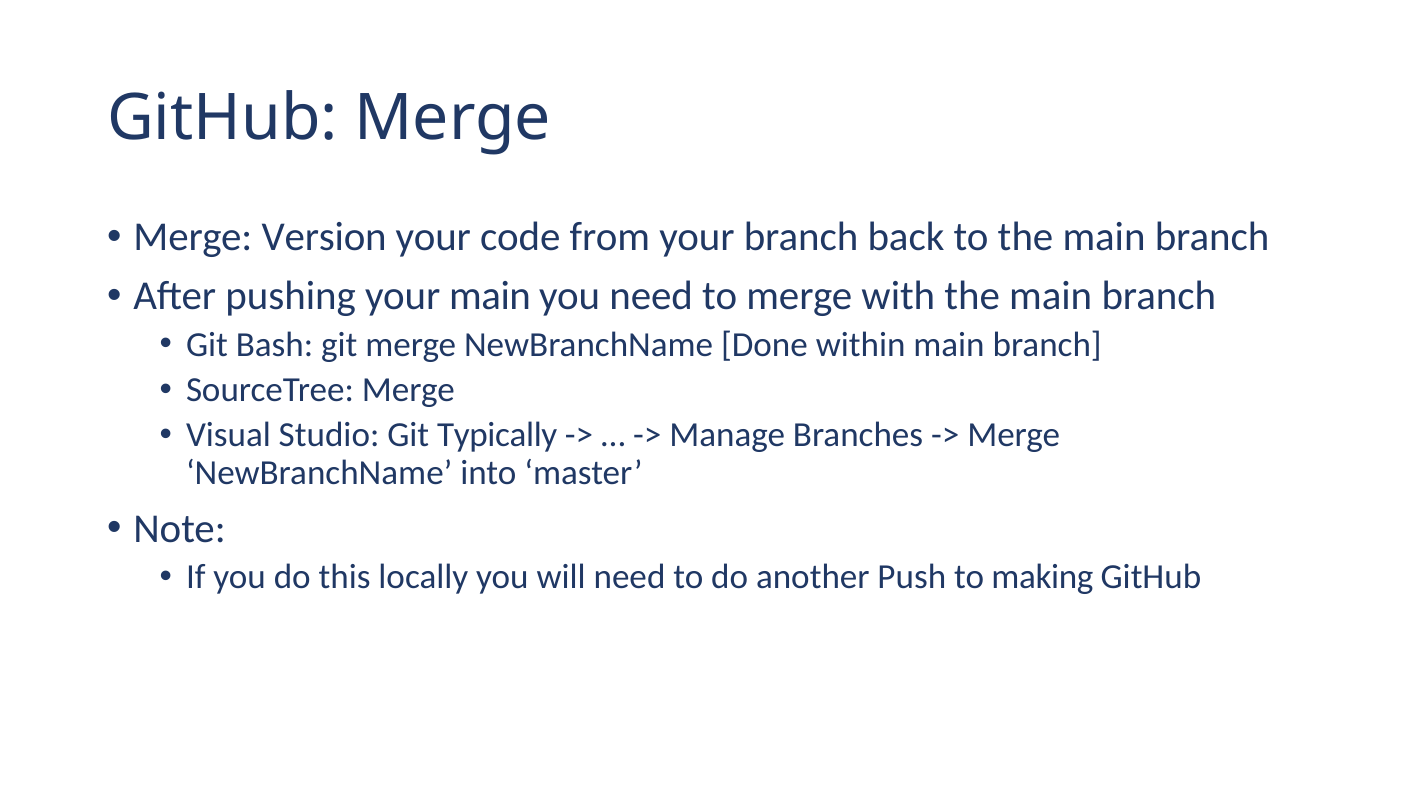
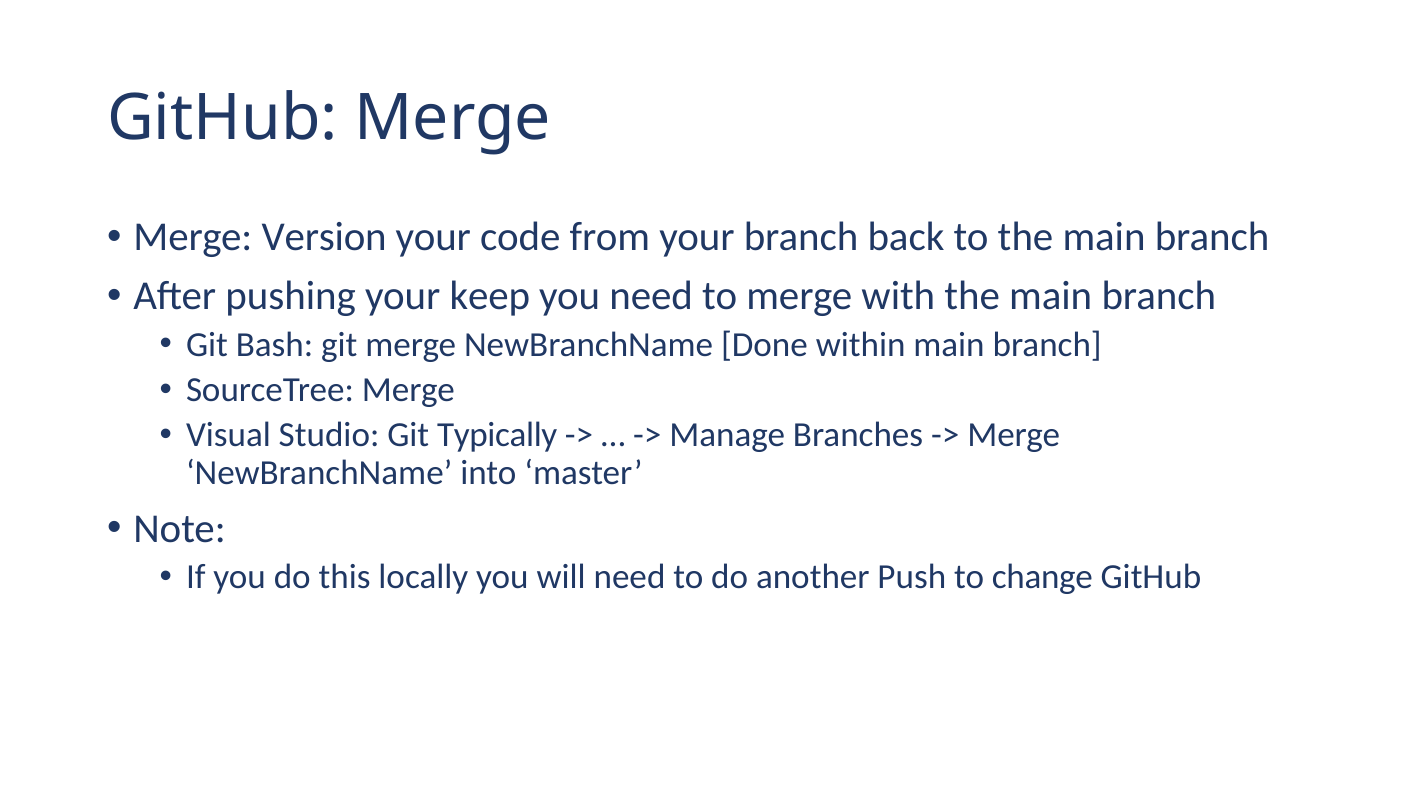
your main: main -> keep
making: making -> change
